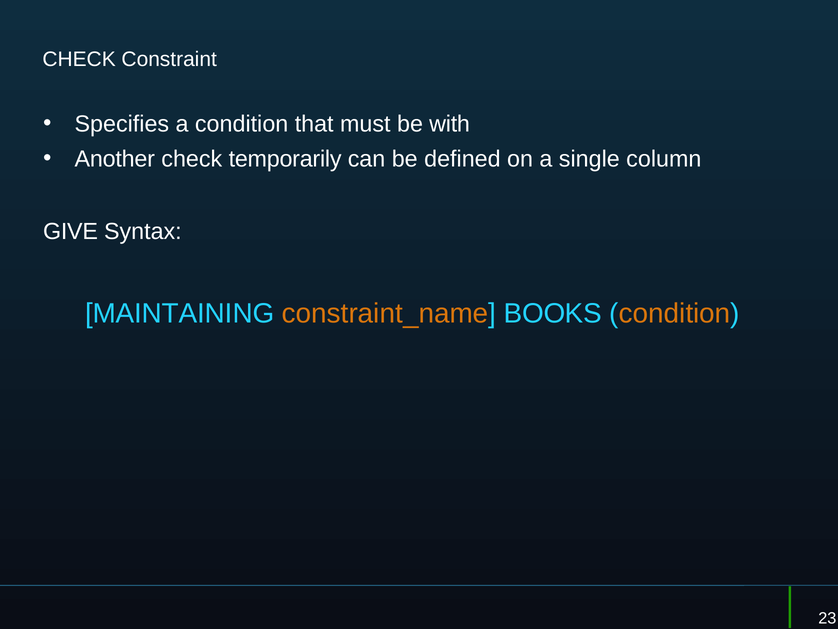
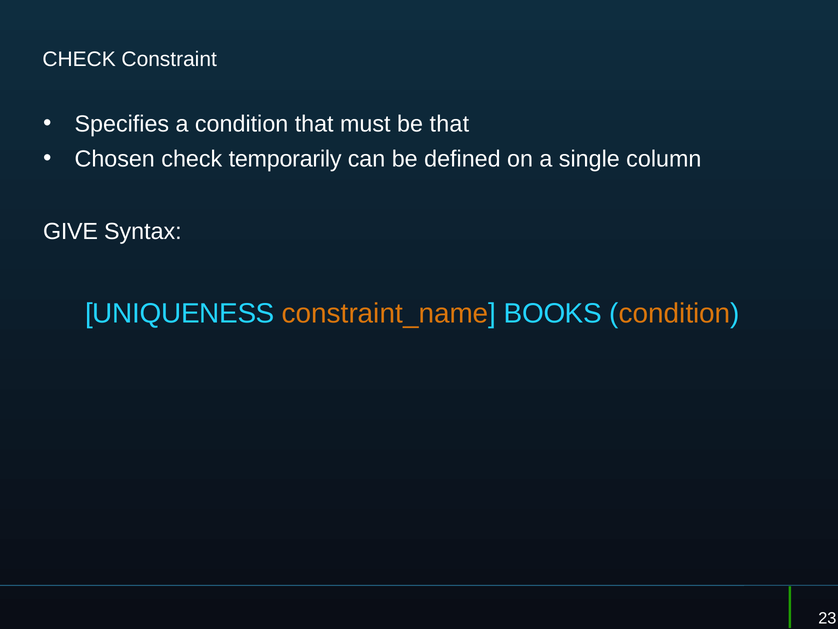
be with: with -> that
Another: Another -> Chosen
MAINTAINING: MAINTAINING -> UNIQUENESS
